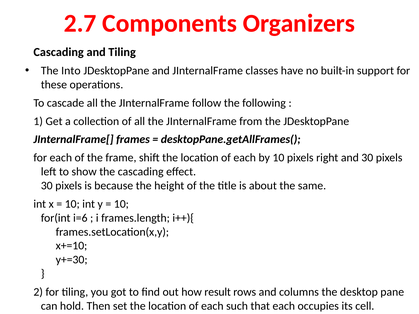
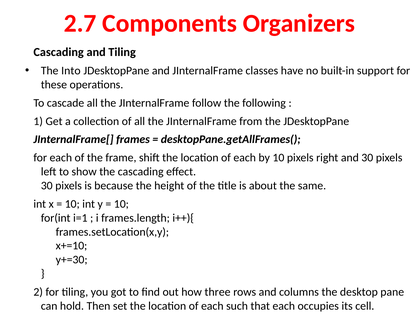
i=6: i=6 -> i=1
result: result -> three
